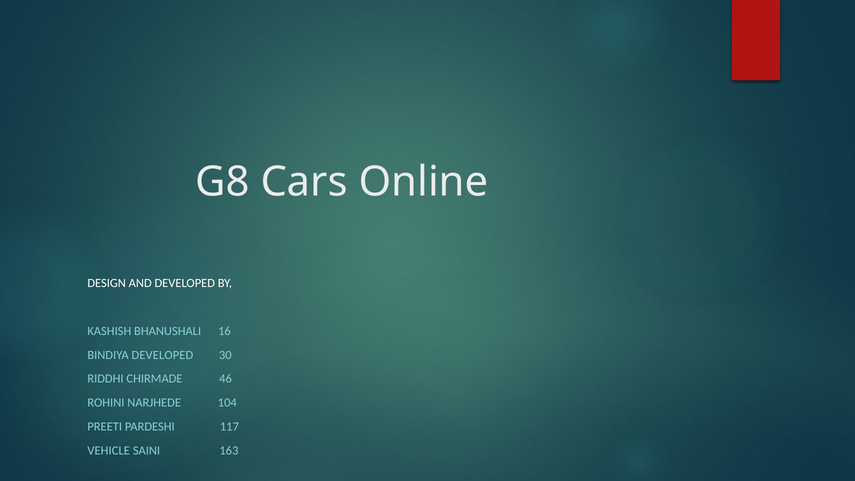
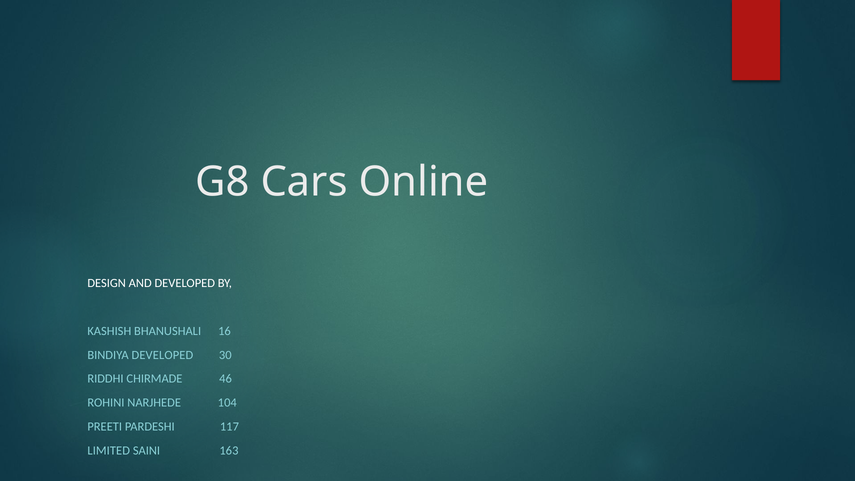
VEHICLE: VEHICLE -> LIMITED
